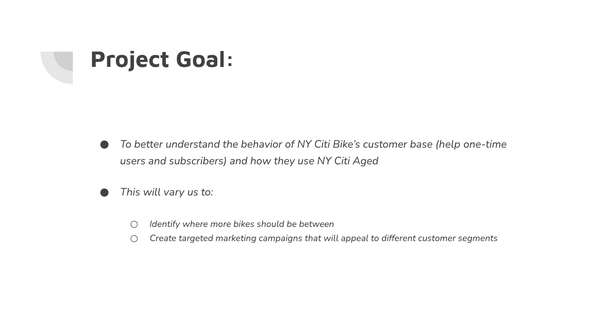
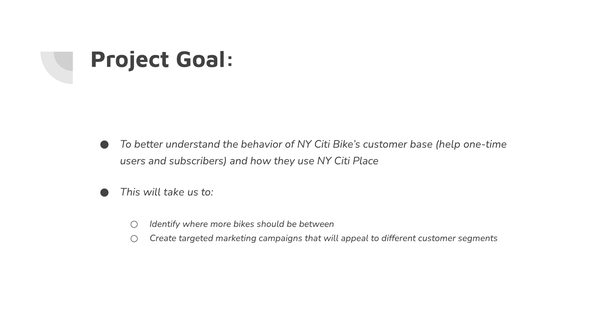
Aged: Aged -> Place
vary: vary -> take
